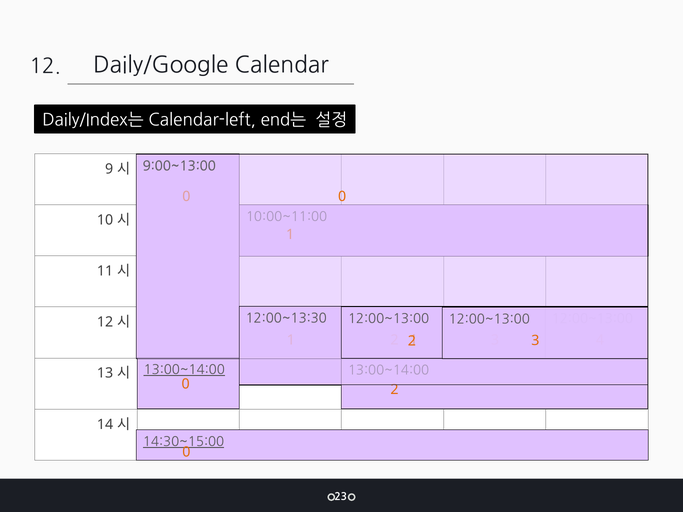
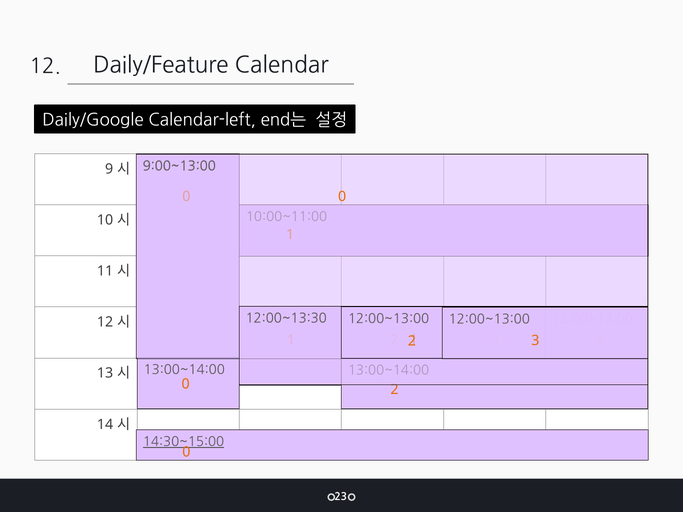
Daily/Google: Daily/Google -> Daily/Feature
Daily/Index는: Daily/Index는 -> Daily/Google
13:00~14:00 at (184, 370) underline: present -> none
